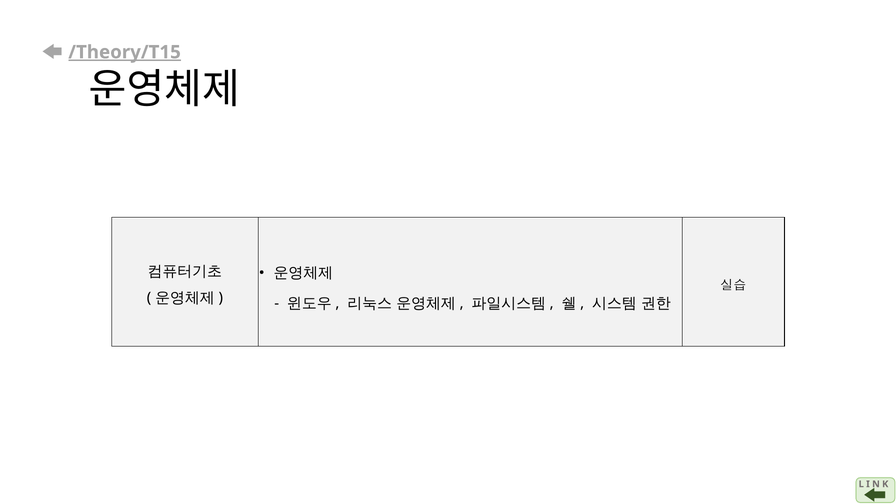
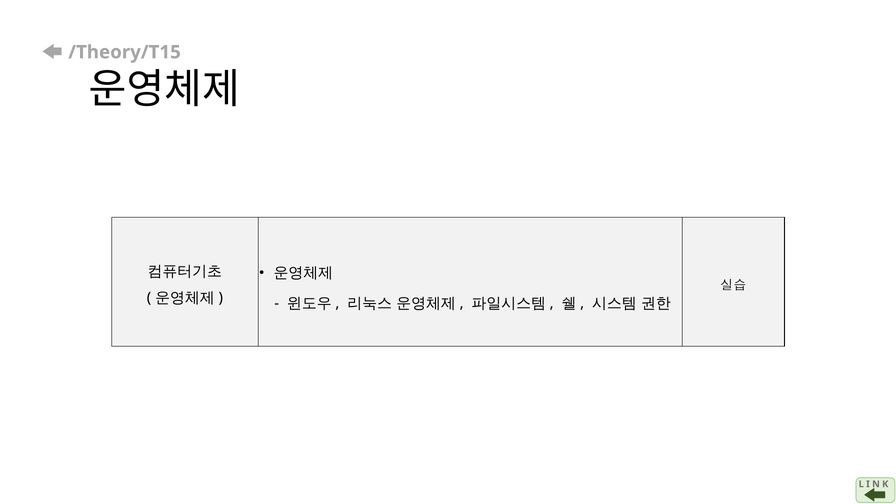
/Theory/T15 underline: present -> none
